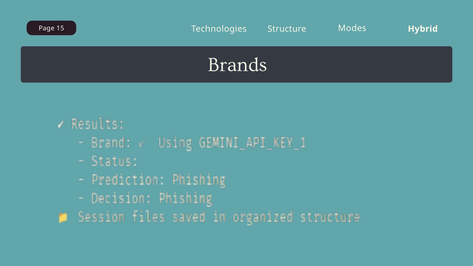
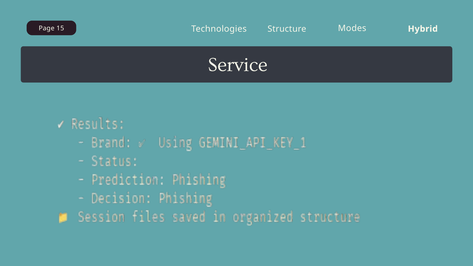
Brands: Brands -> Service
